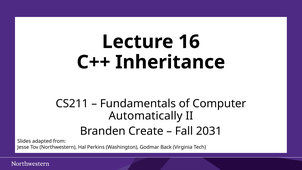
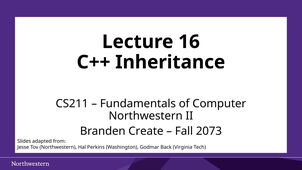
Automatically at (146, 116): Automatically -> Northwestern
2031: 2031 -> 2073
